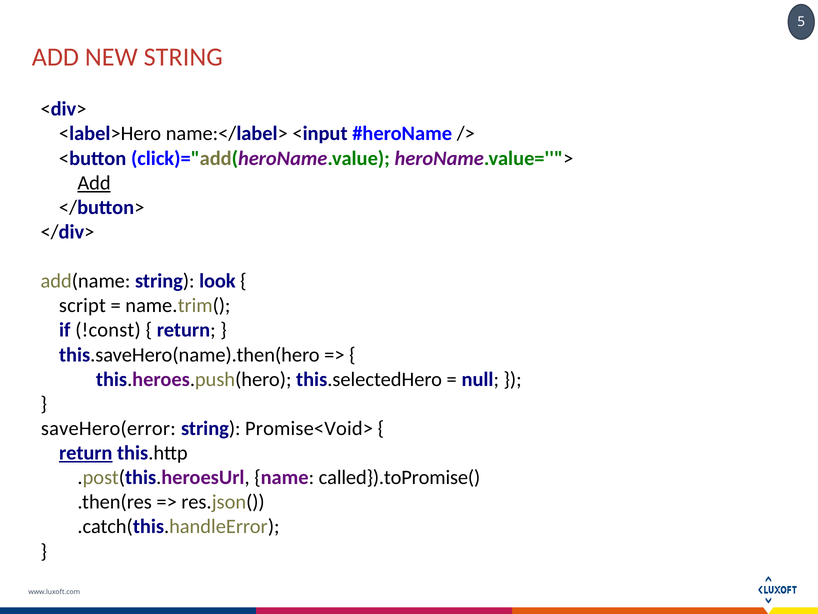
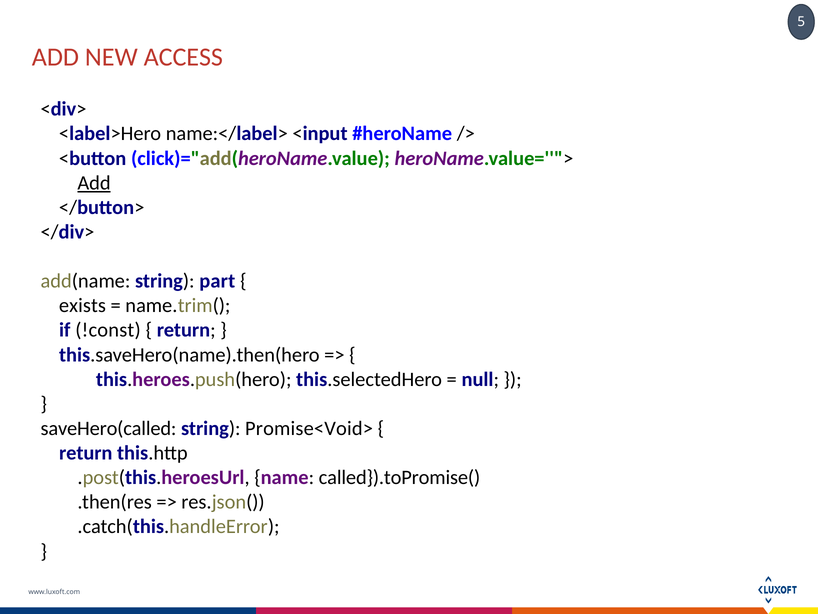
NEW STRING: STRING -> ACCESS
look: look -> part
script: script -> exists
saveHero(error: saveHero(error -> saveHero(called
return at (86, 453) underline: present -> none
